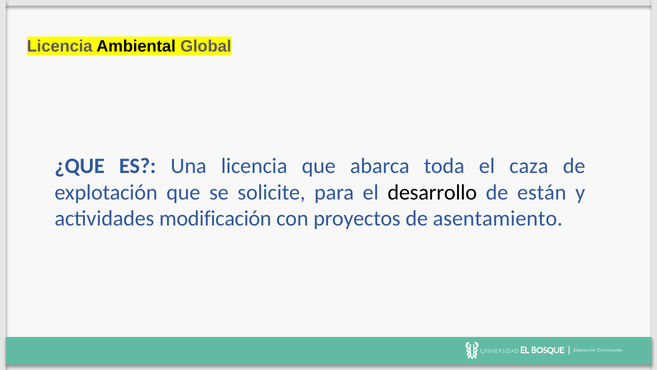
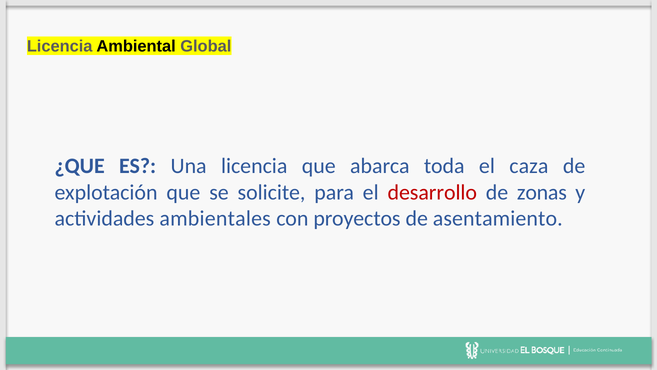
desarrollo colour: black -> red
están: están -> zonas
modificación: modificación -> ambientales
